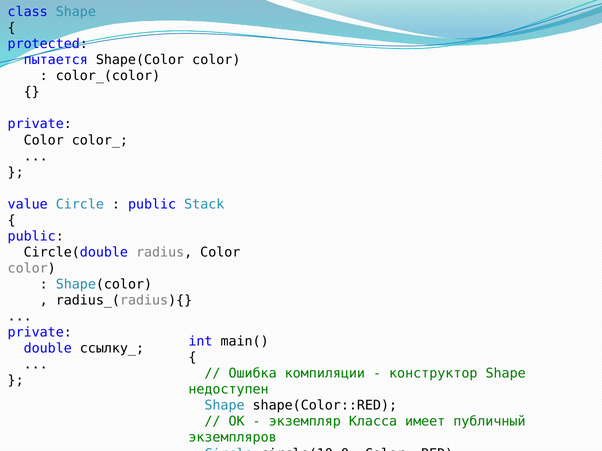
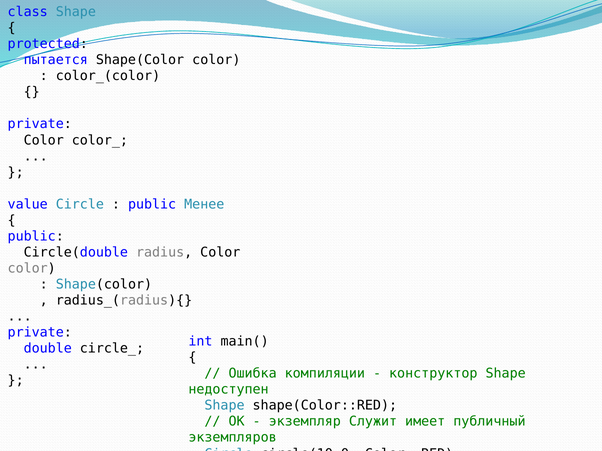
Stack: Stack -> Менее
ссылку_: ссылку_ -> circle_
Класса: Класса -> Служит
